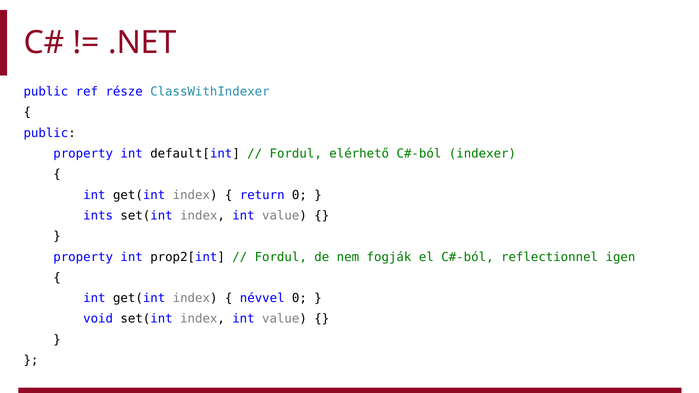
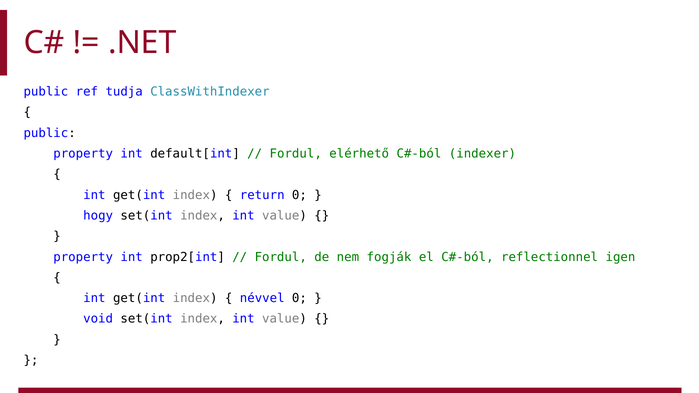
része: része -> tudja
ints: ints -> hogy
